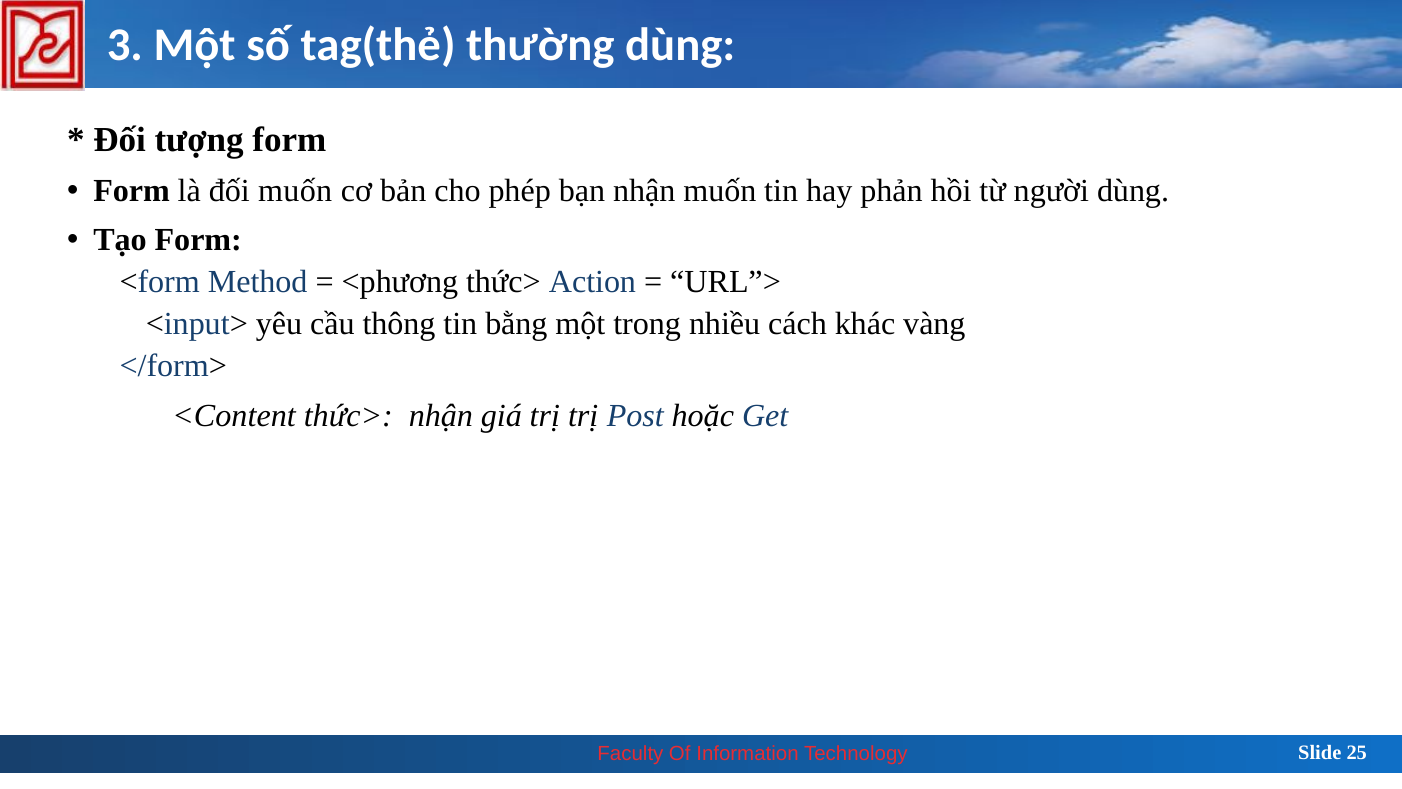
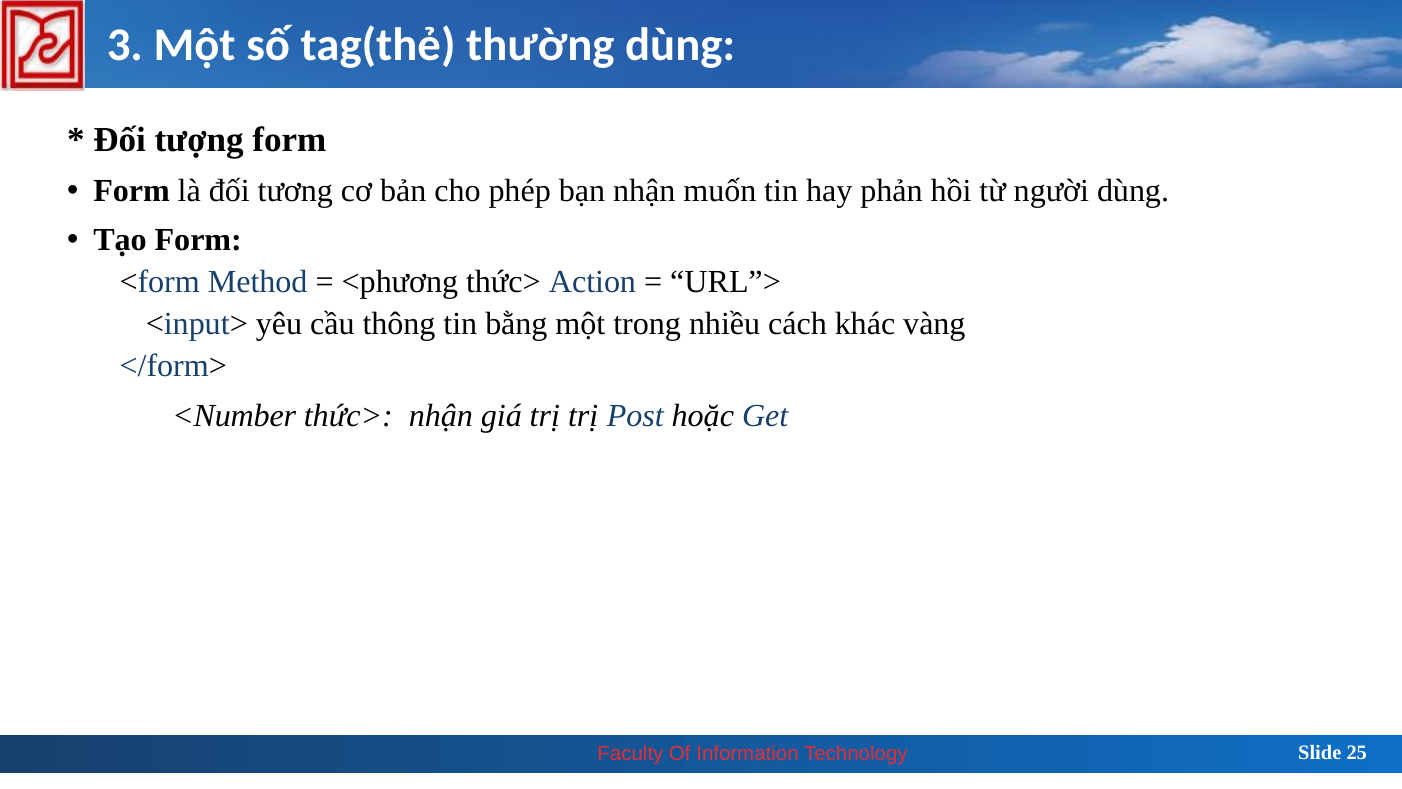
đối muốn: muốn -> tương
<Content: <Content -> <Number
